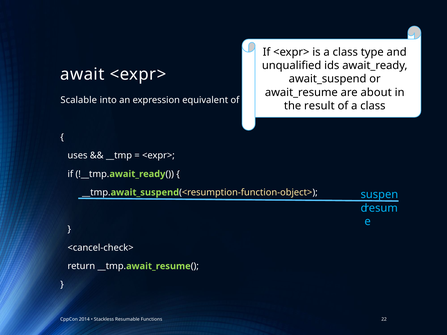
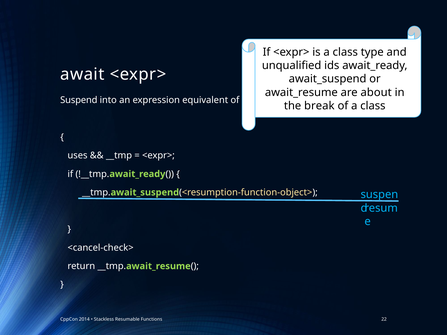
Scalable: Scalable -> Suspend
result: result -> break
